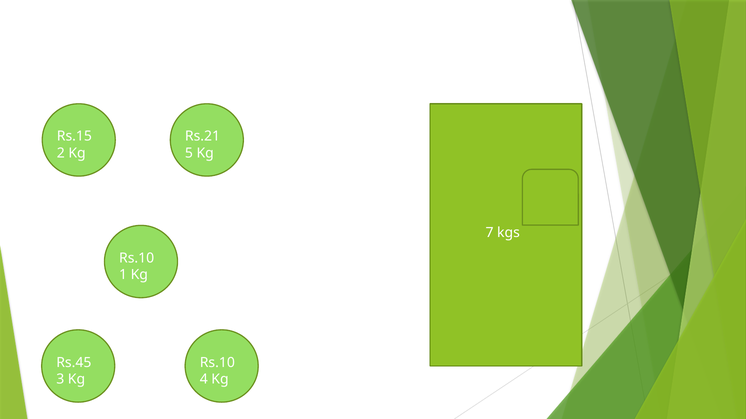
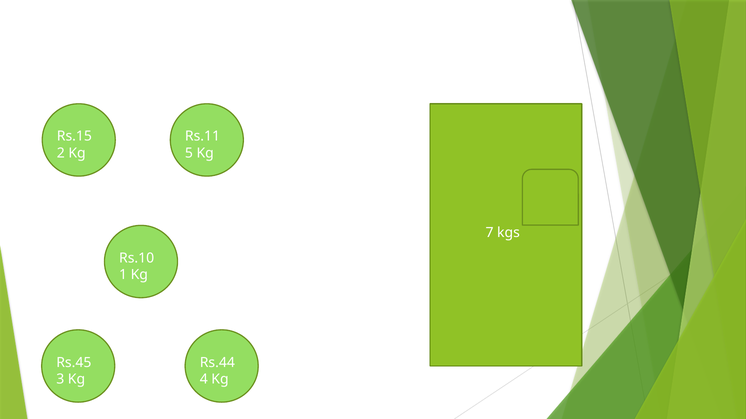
Rs.21: Rs.21 -> Rs.11
Rs.10 at (217, 363): Rs.10 -> Rs.44
